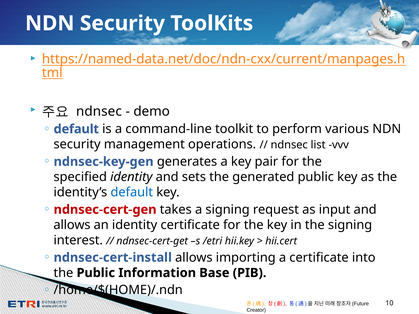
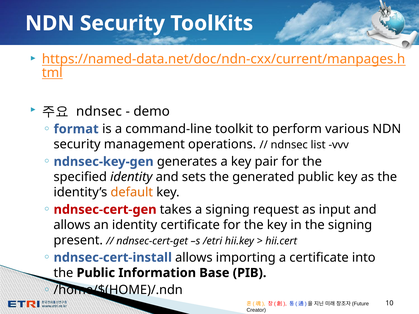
default at (76, 129): default -> format
default at (132, 192) colour: blue -> orange
interest: interest -> present
